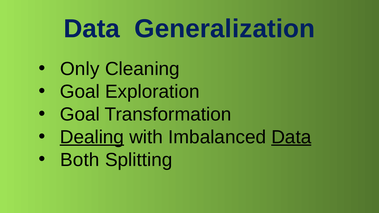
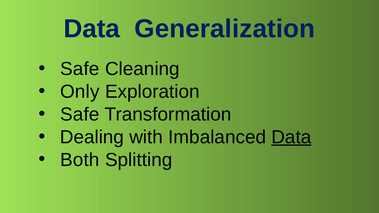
Only at (80, 69): Only -> Safe
Goal at (80, 92): Goal -> Only
Goal at (80, 114): Goal -> Safe
Dealing underline: present -> none
